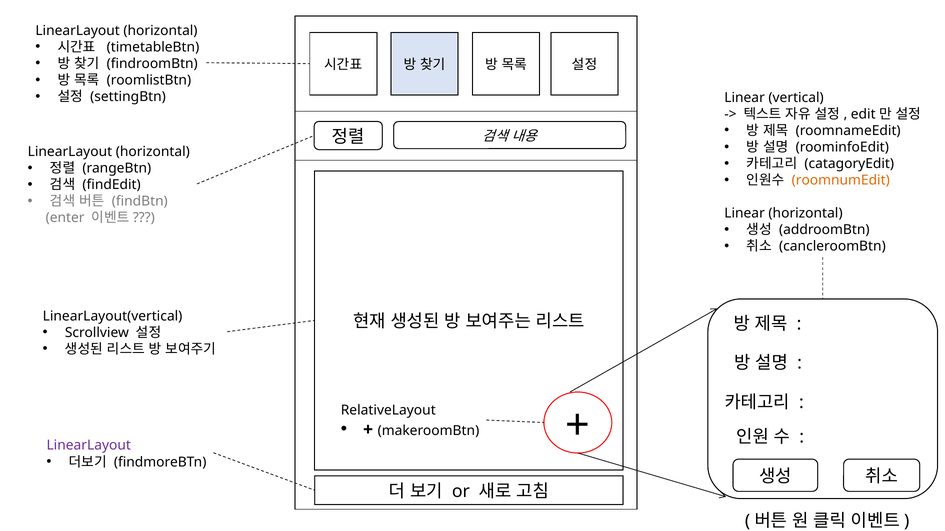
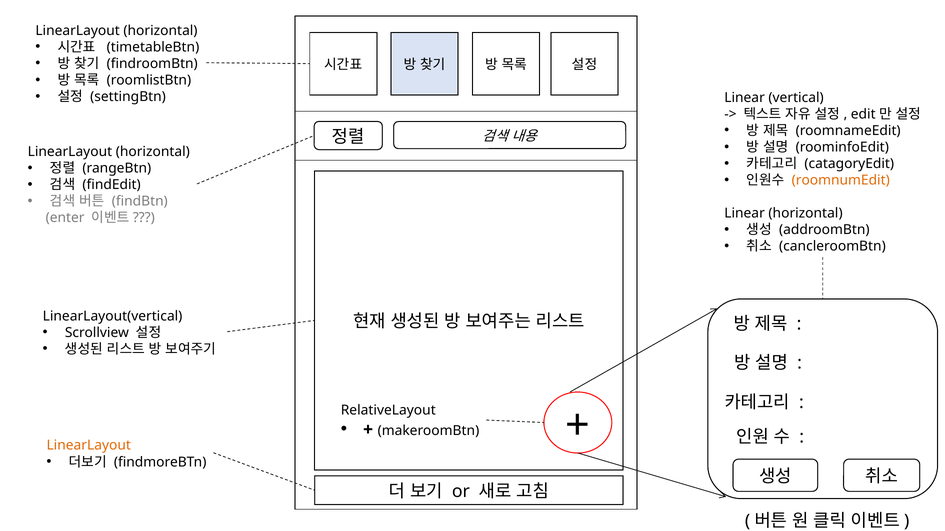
LinearLayout at (89, 446) colour: purple -> orange
